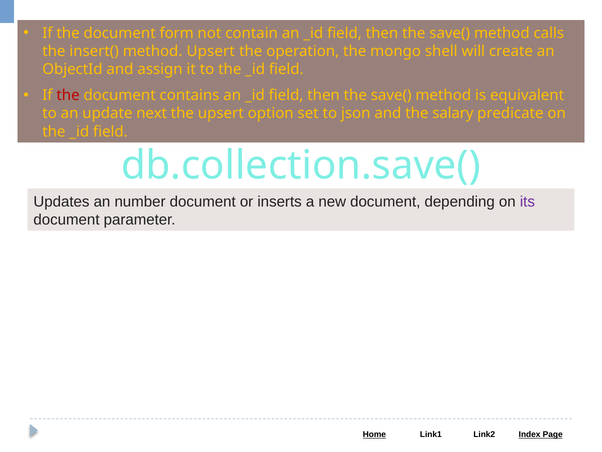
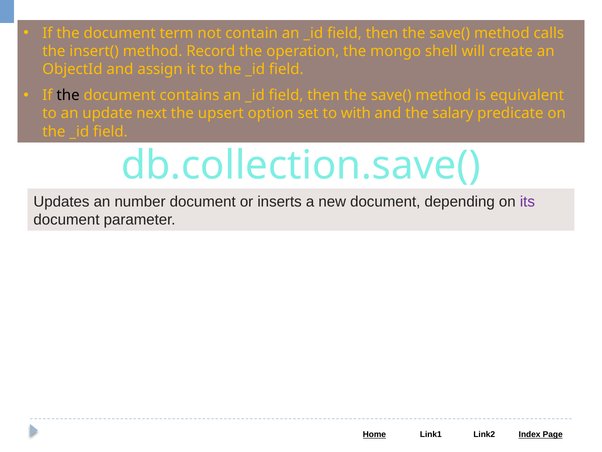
form: form -> term
method Upsert: Upsert -> Record
the at (68, 95) colour: red -> black
json: json -> with
